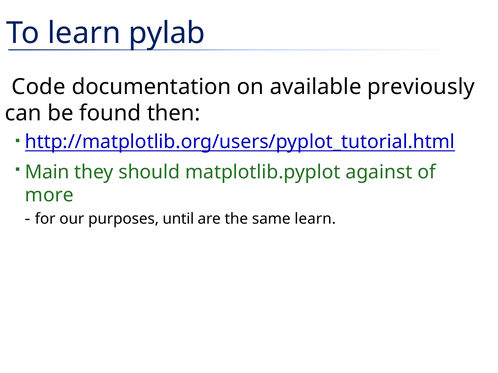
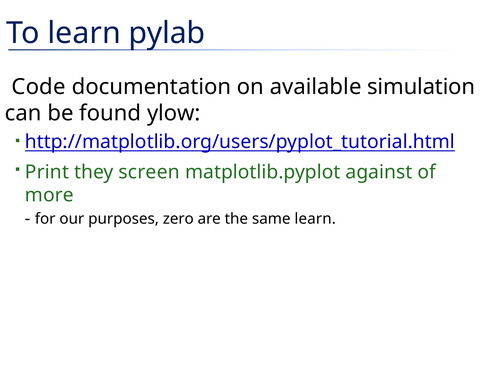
previously: previously -> simulation
then: then -> ylow
Main: Main -> Print
should: should -> screen
until: until -> zero
